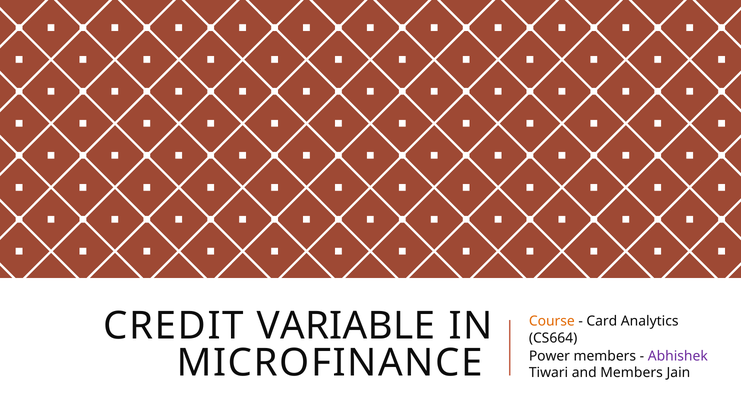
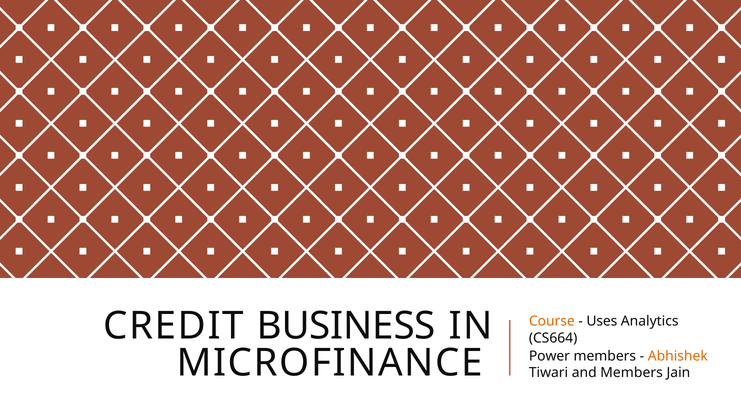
VARIABLE: VARIABLE -> BUSINESS
Card: Card -> Uses
Abhishek colour: purple -> orange
